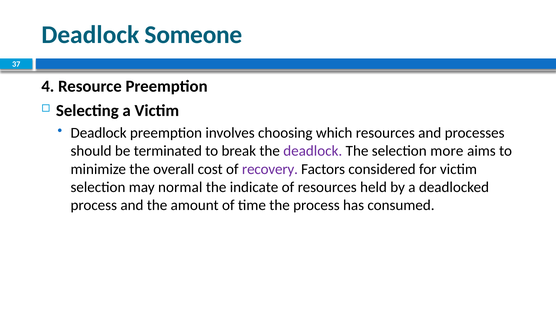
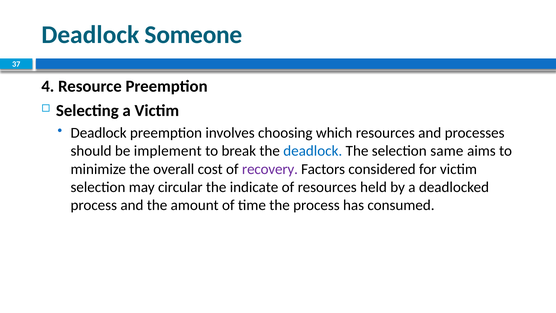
terminated: terminated -> implement
deadlock at (313, 151) colour: purple -> blue
more: more -> same
normal: normal -> circular
